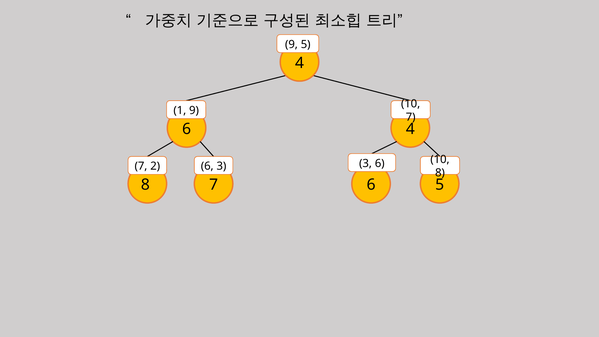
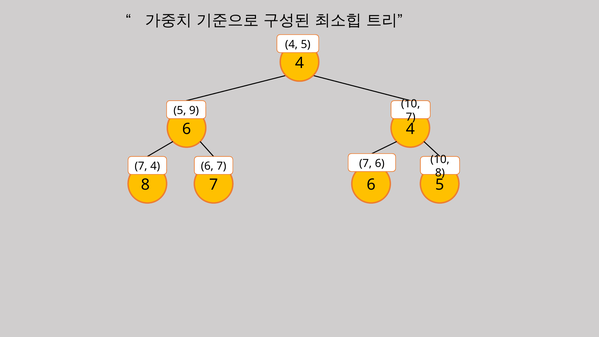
9 at (291, 44): 9 -> 4
1 at (180, 110): 1 -> 5
3 at (366, 163): 3 -> 7
7 2: 2 -> 4
3 at (221, 166): 3 -> 7
